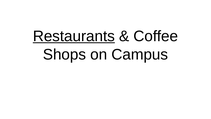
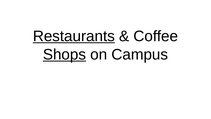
Shops underline: none -> present
